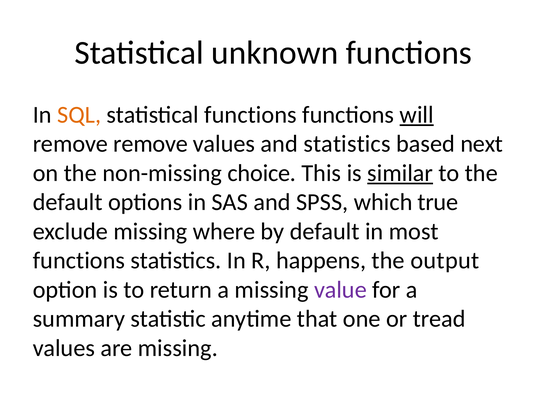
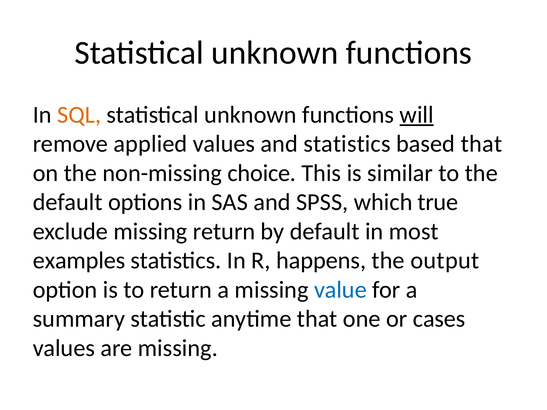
functions at (251, 115): functions -> unknown
remove remove: remove -> applied
based next: next -> that
similar underline: present -> none
missing where: where -> return
functions at (79, 261): functions -> examples
value colour: purple -> blue
tread: tread -> cases
